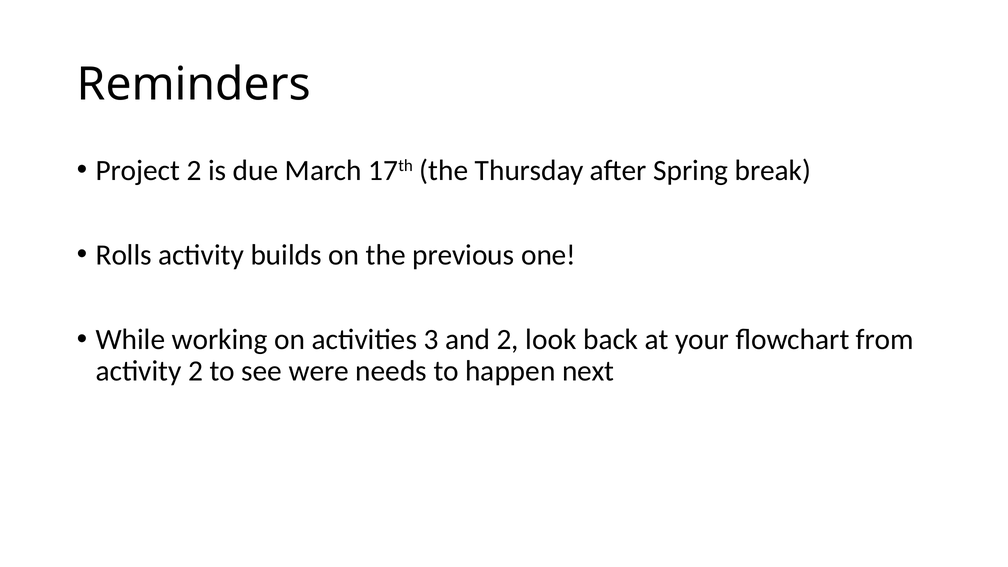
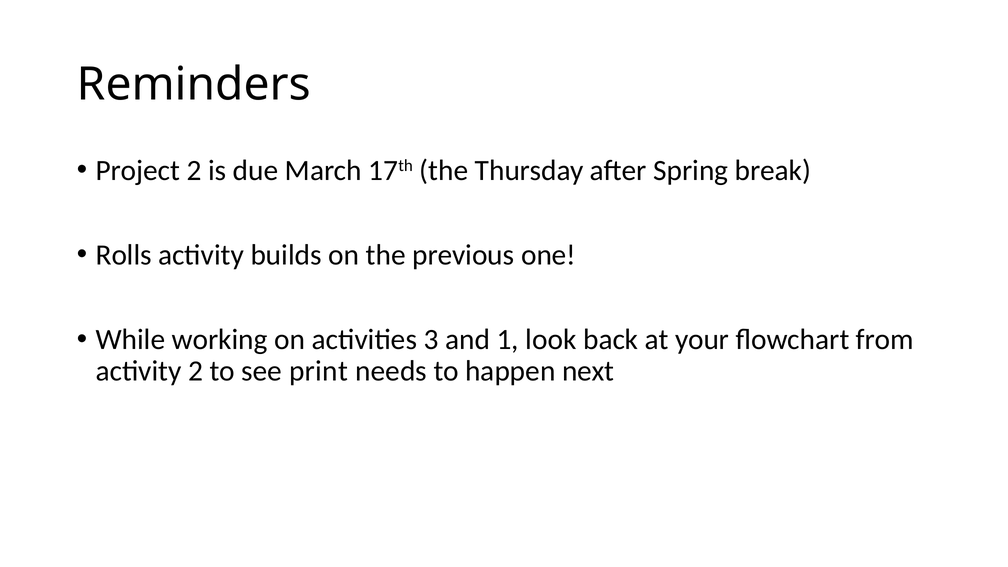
and 2: 2 -> 1
were: were -> print
